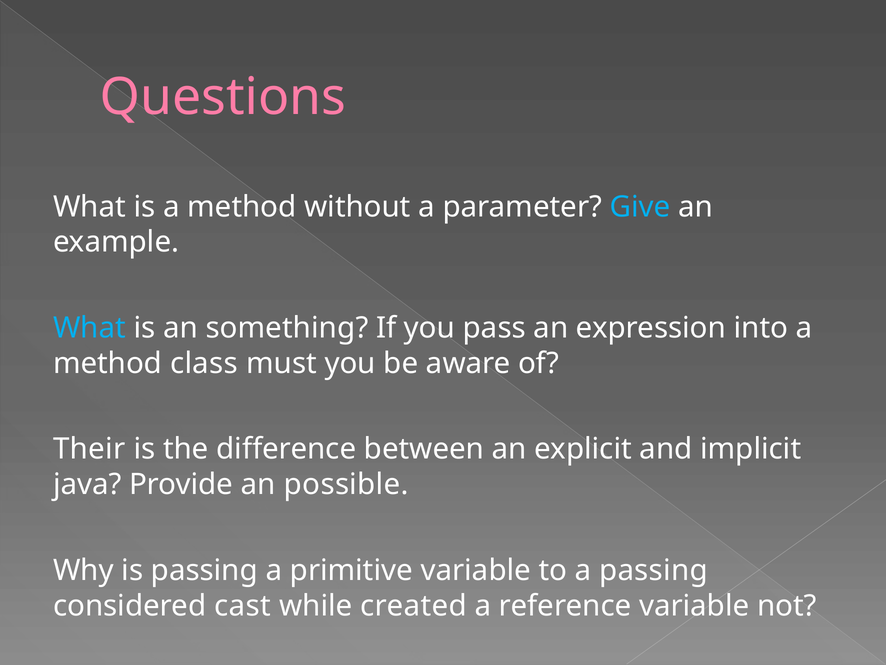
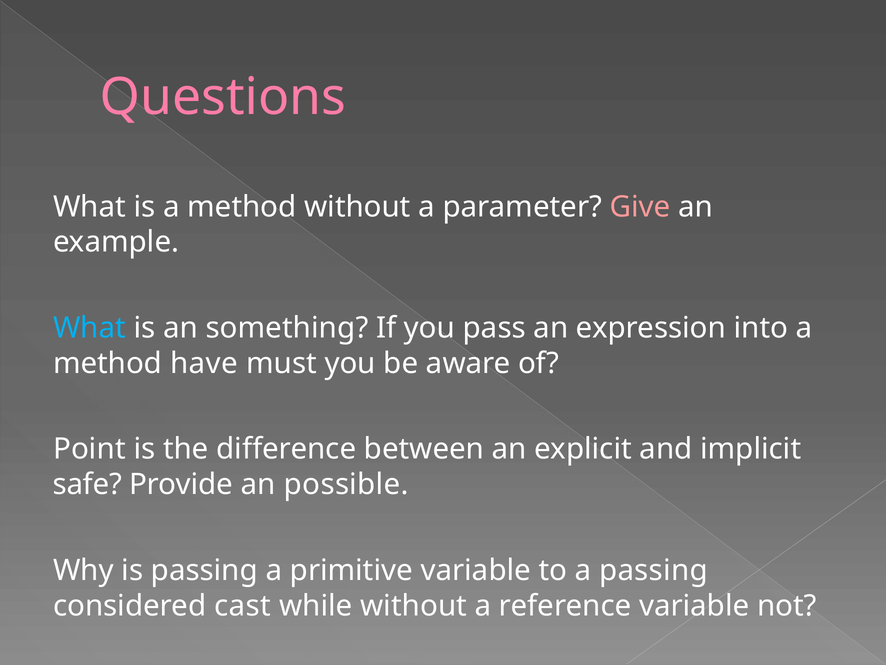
Give colour: light blue -> pink
class: class -> have
Their: Their -> Point
java: java -> safe
while created: created -> without
